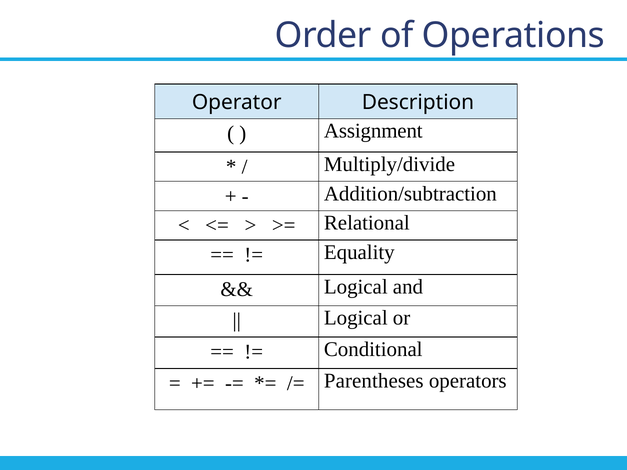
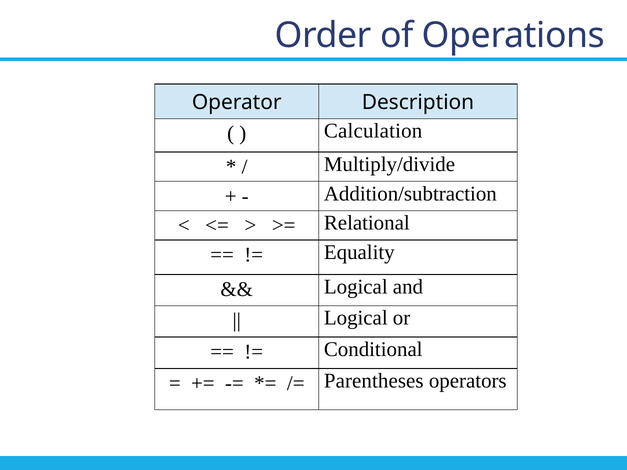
Assignment: Assignment -> Calculation
